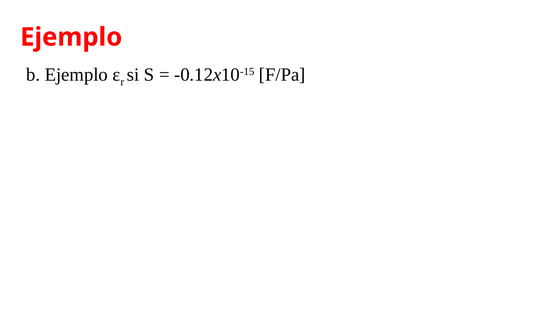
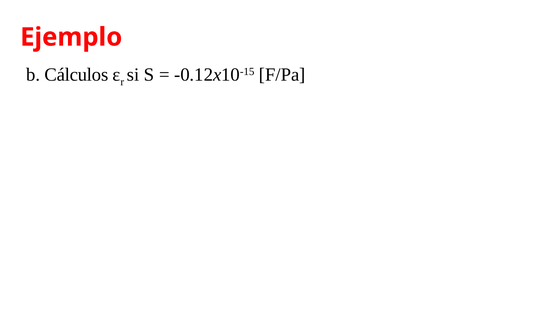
b Ejemplo: Ejemplo -> Cálculos
